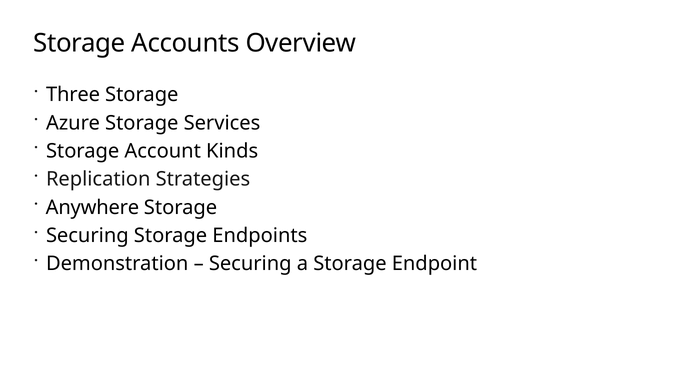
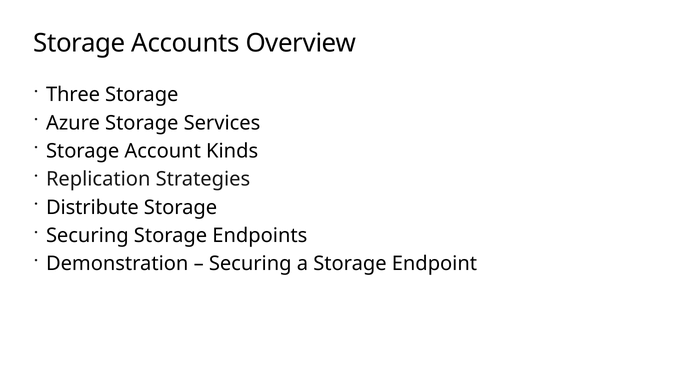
Anywhere: Anywhere -> Distribute
